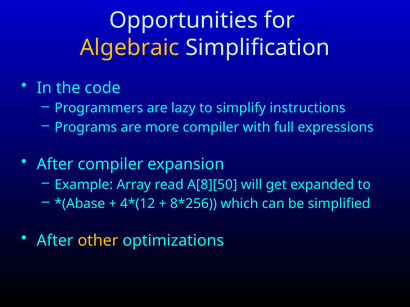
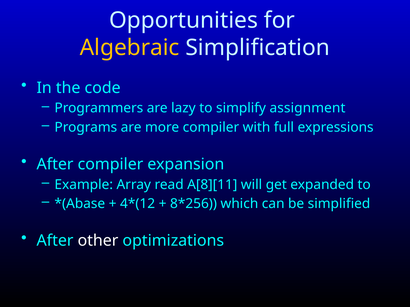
instructions: instructions -> assignment
A[8][50: A[8][50 -> A[8][11
other colour: yellow -> white
